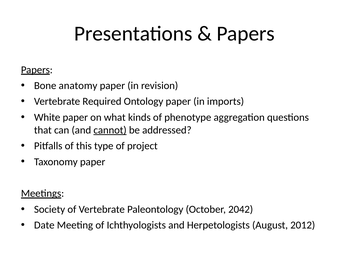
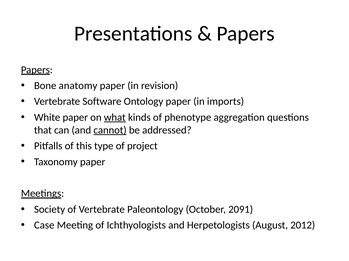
Required: Required -> Software
what underline: none -> present
2042: 2042 -> 2091
Date: Date -> Case
